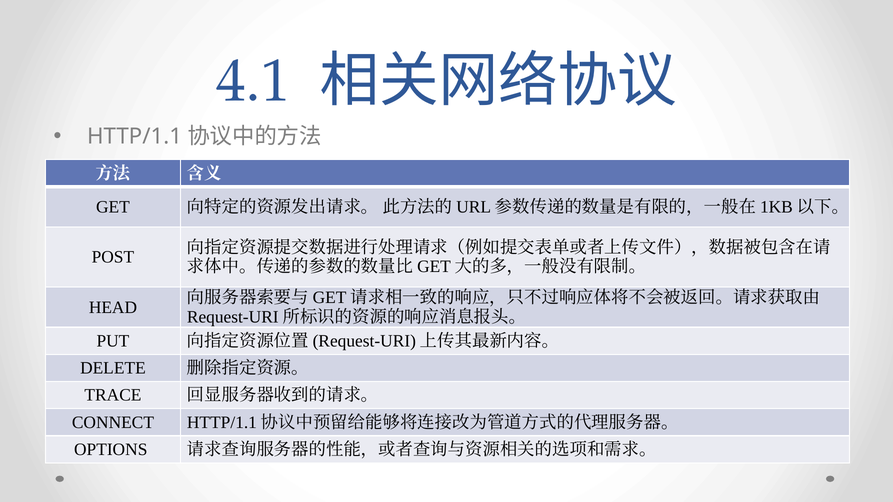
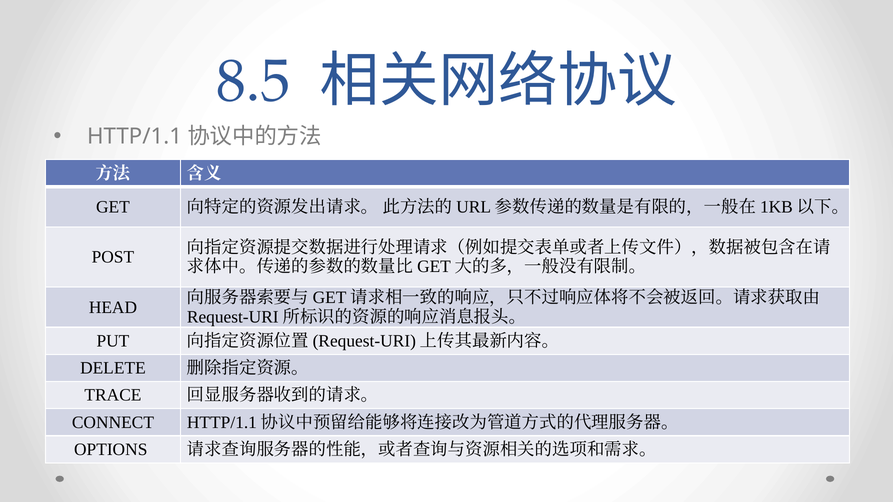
4.1: 4.1 -> 8.5
